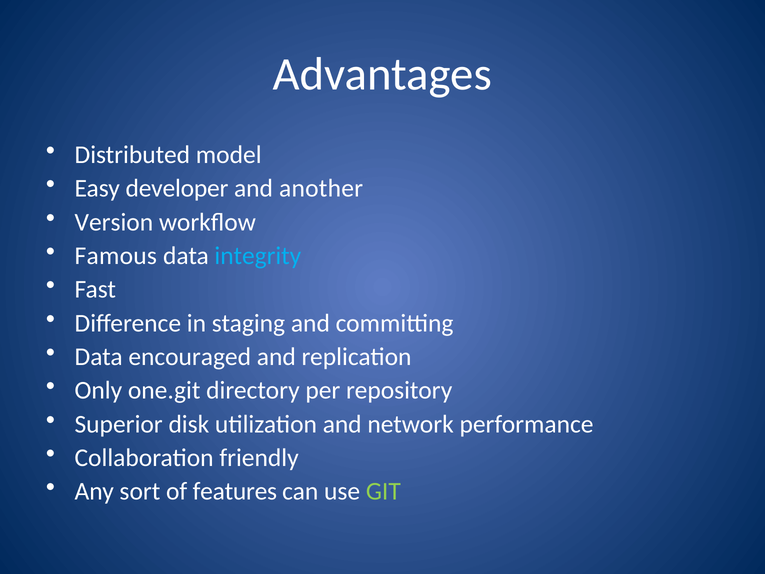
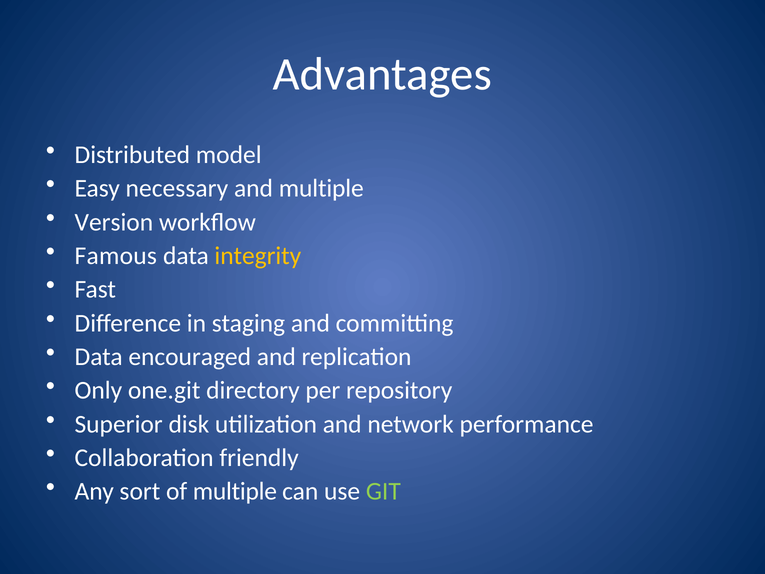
developer: developer -> necessary
and another: another -> multiple
integrity colour: light blue -> yellow
of features: features -> multiple
